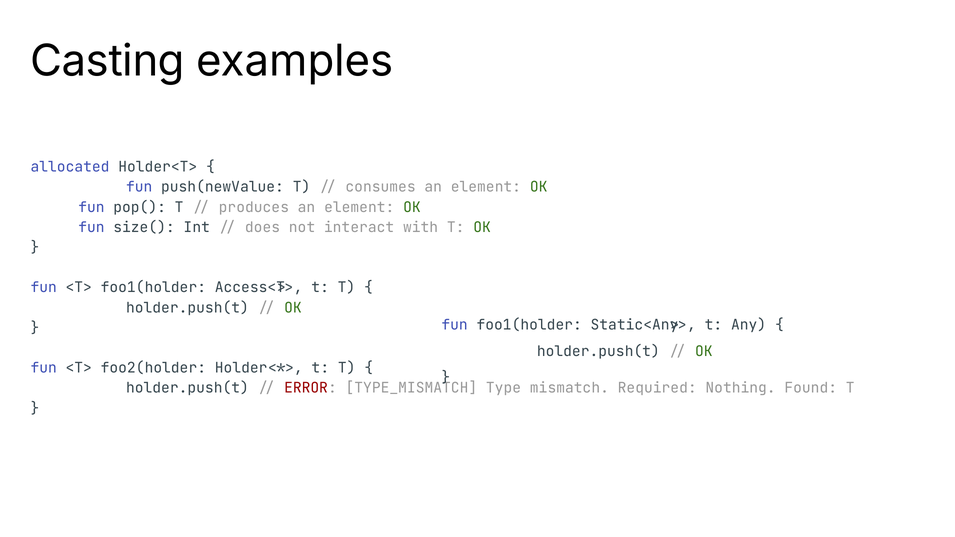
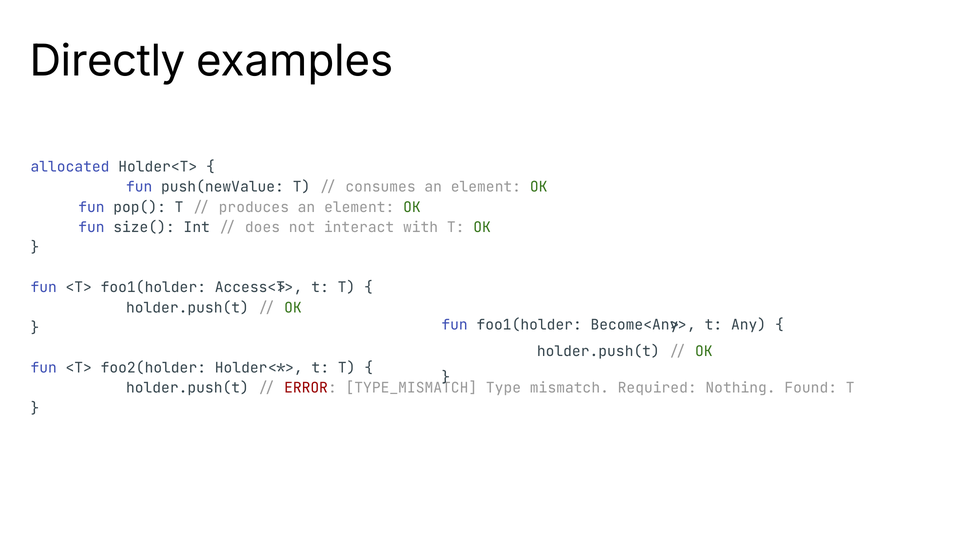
Casting: Casting -> Directly
Static<Any>: Static<Any> -> Become<Any>
